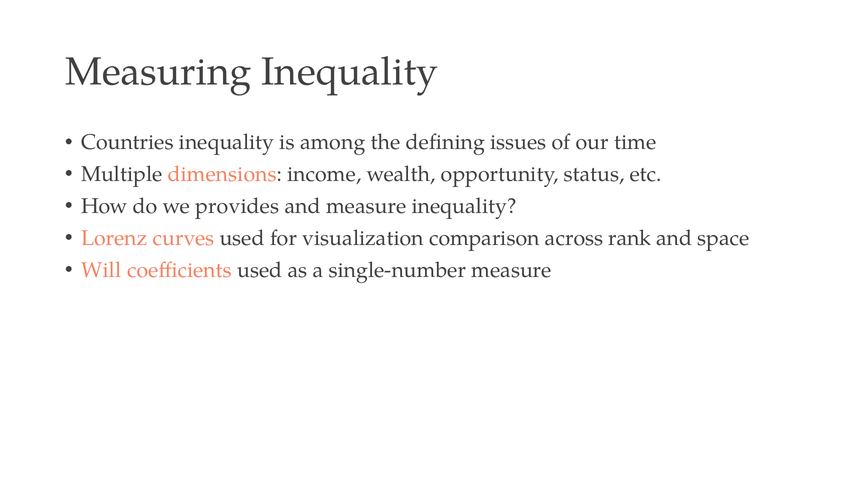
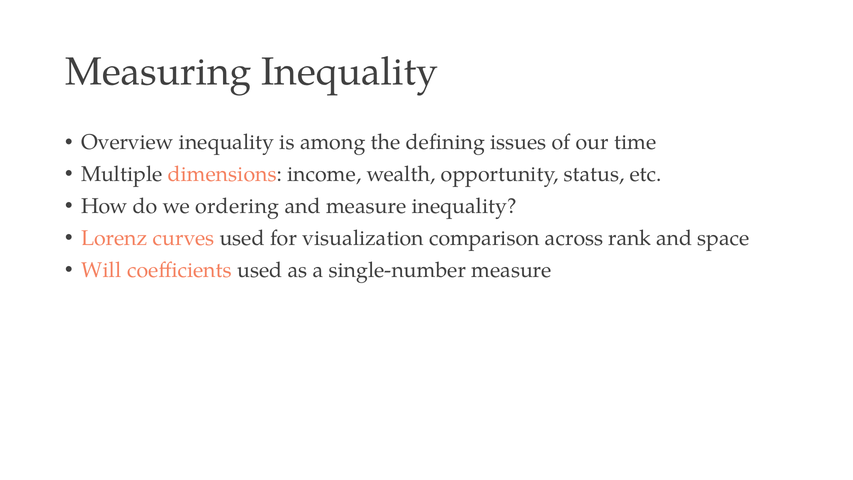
Countries: Countries -> Overview
provides: provides -> ordering
